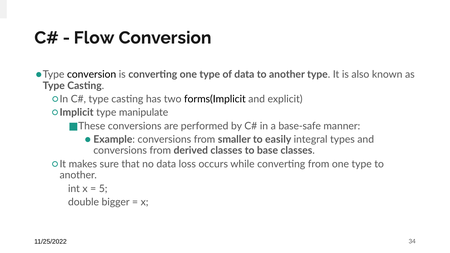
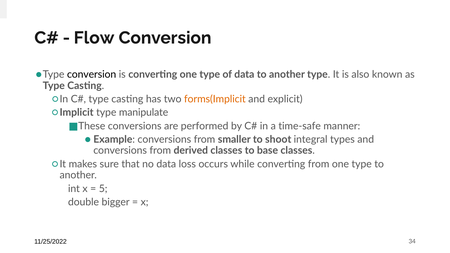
forms(Implicit colour: black -> orange
base-safe: base-safe -> time-safe
easily: easily -> shoot
